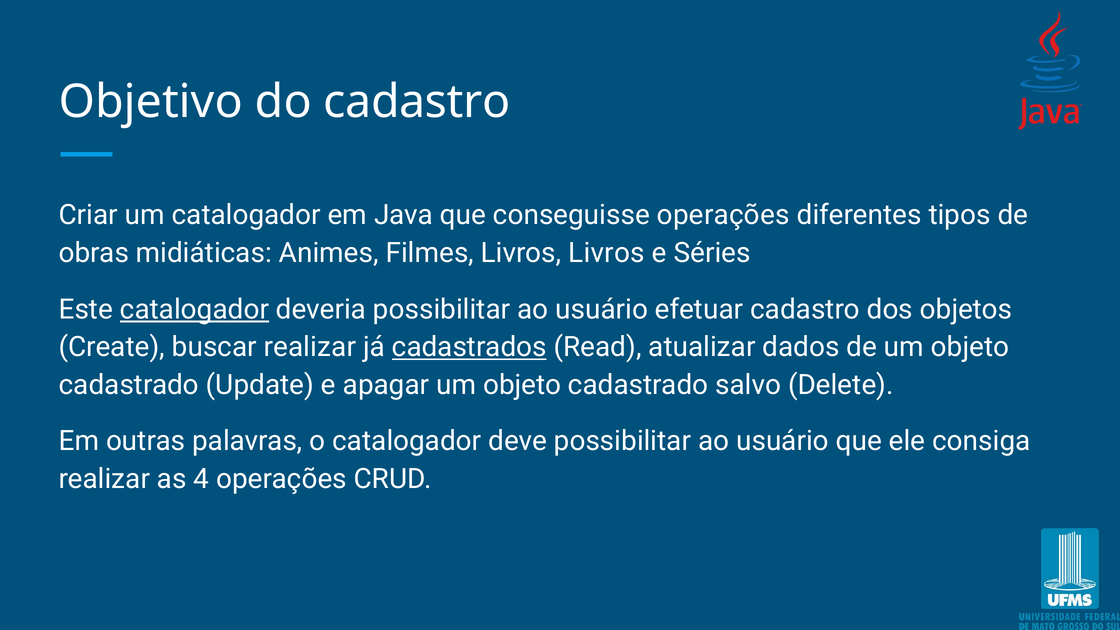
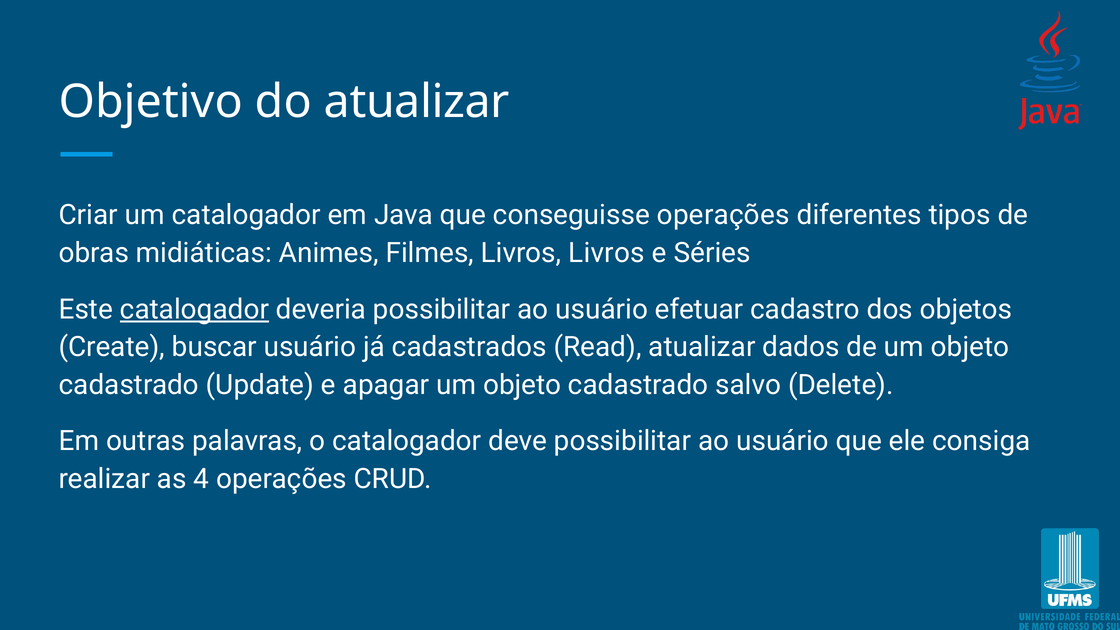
do cadastro: cadastro -> atualizar
buscar realizar: realizar -> usuário
cadastrados underline: present -> none
